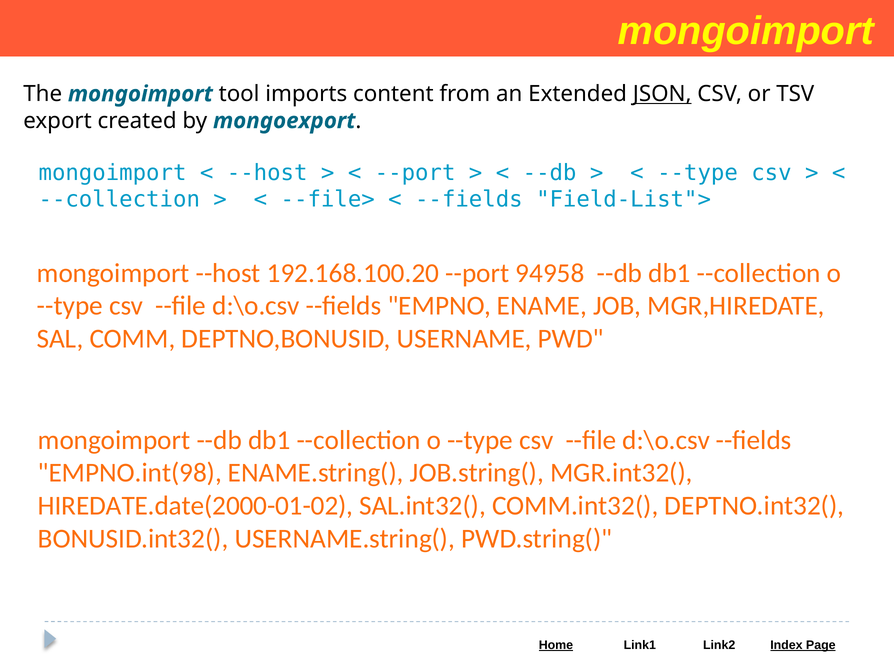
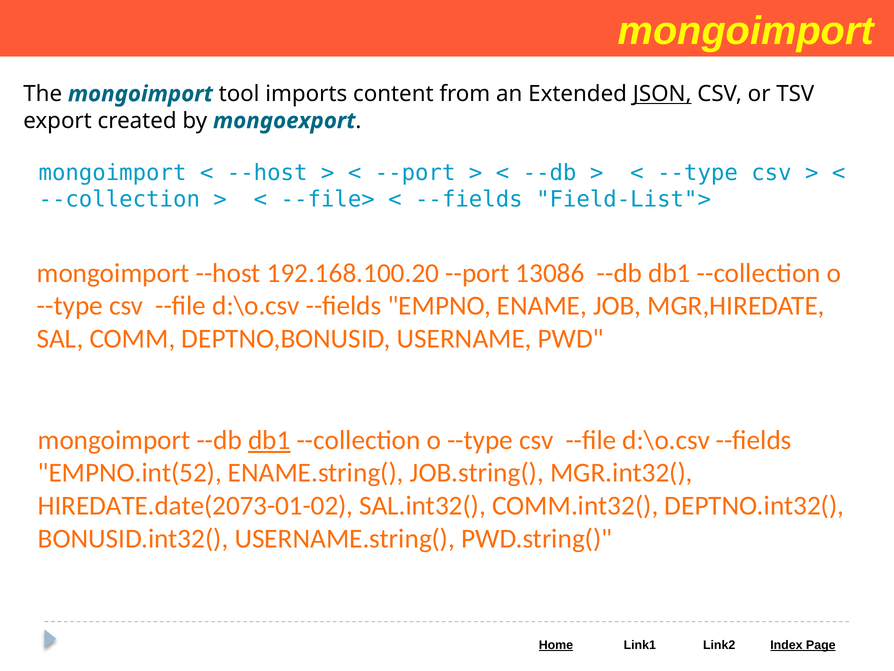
94958: 94958 -> 13086
db1 at (269, 440) underline: none -> present
EMPNO.int(98: EMPNO.int(98 -> EMPNO.int(52
HIREDATE.date(2000-01-02: HIREDATE.date(2000-01-02 -> HIREDATE.date(2073-01-02
